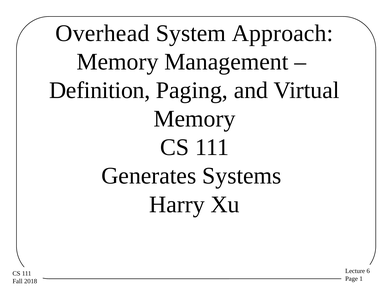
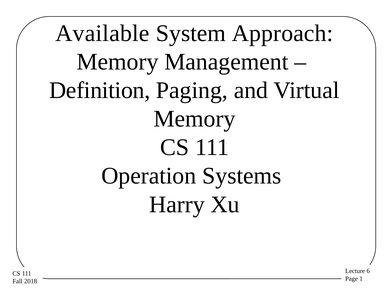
Overhead: Overhead -> Available
Generates: Generates -> Operation
